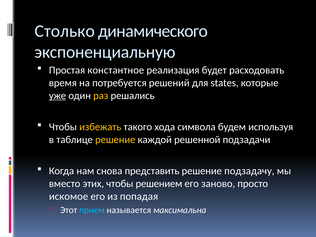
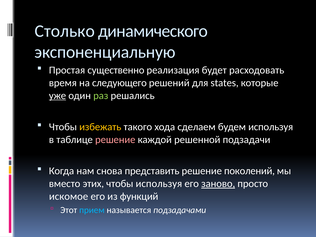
константное: константное -> cущественно
потребуется: потребуется -> следующего
раз colour: yellow -> light green
символа: символа -> сделаем
решение at (115, 140) colour: yellow -> pink
подзадачу: подзадачу -> поколений
чтобы решением: решением -> используя
заново underline: none -> present
попадая: попадая -> функций
максимальна: максимальна -> подзадачами
